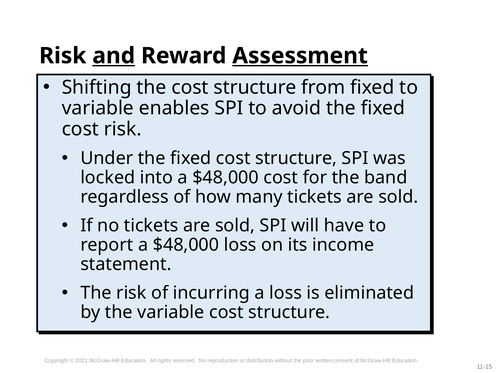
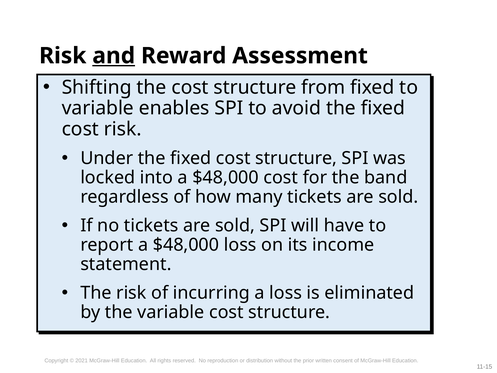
Assessment underline: present -> none
